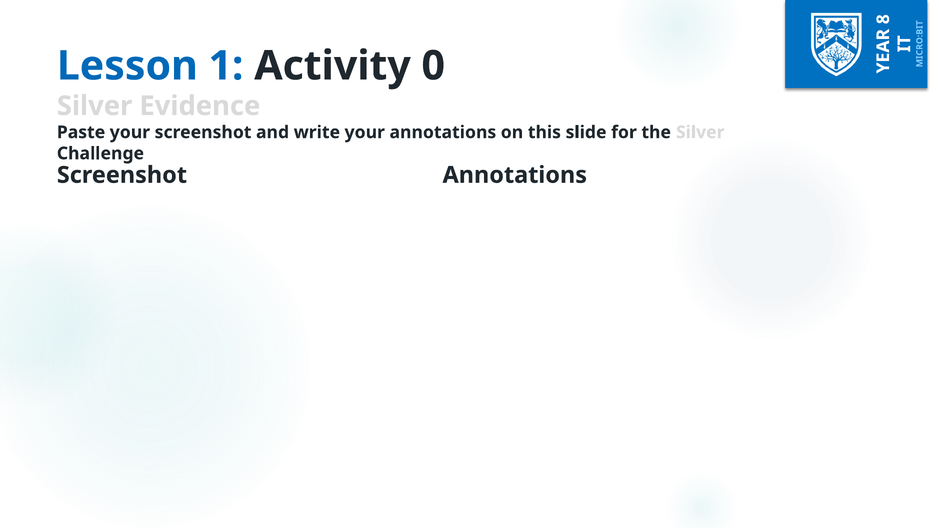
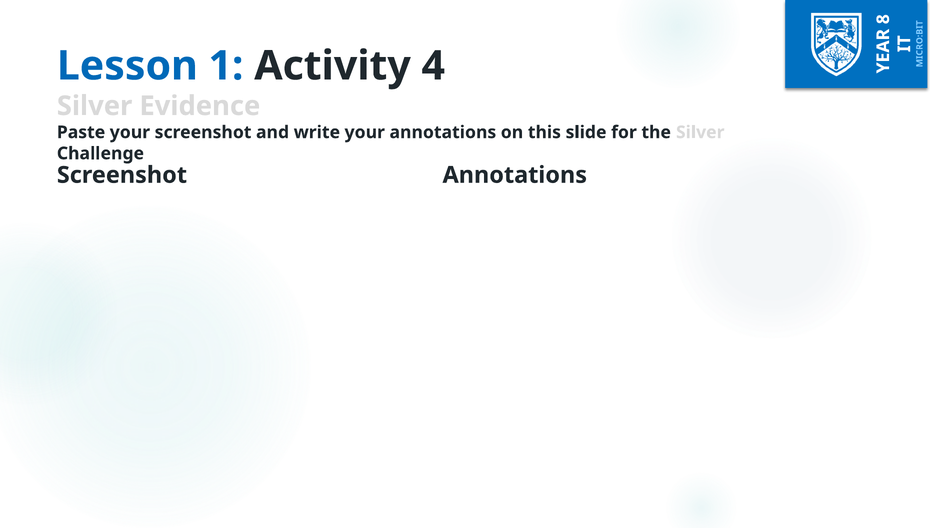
0: 0 -> 4
